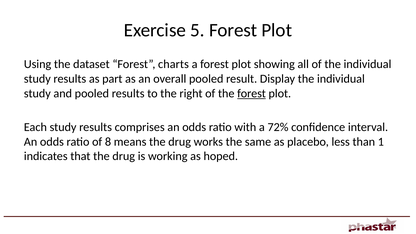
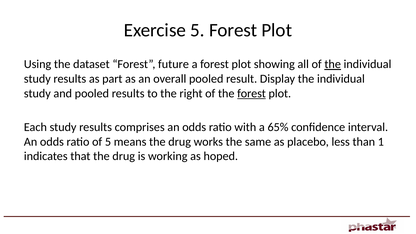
charts: charts -> future
the at (333, 64) underline: none -> present
72%: 72% -> 65%
of 8: 8 -> 5
